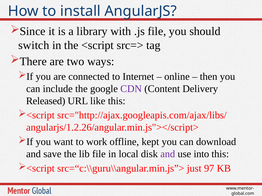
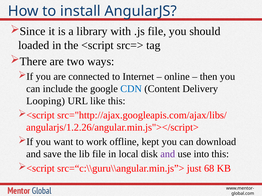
switch: switch -> loaded
CDN colour: purple -> blue
Released: Released -> Looping
97: 97 -> 68
